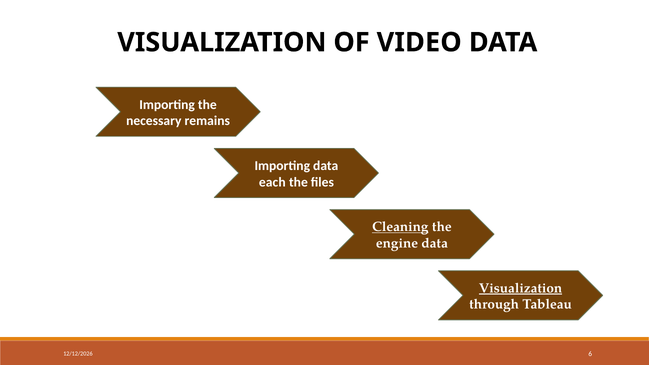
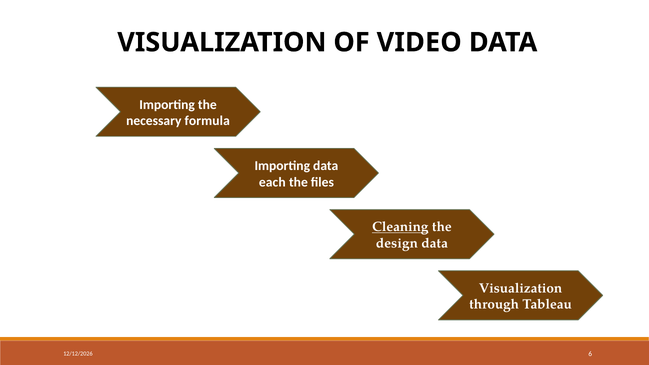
remains: remains -> formula
engine: engine -> design
Visualization at (521, 288) underline: present -> none
